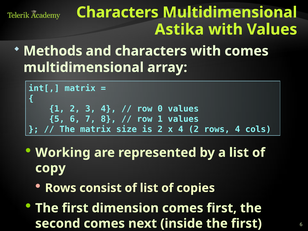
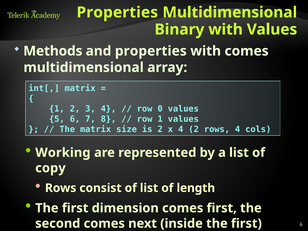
Characters at (117, 12): Characters -> Properties
Astika: Astika -> Binary
and characters: characters -> properties
copies: copies -> length
